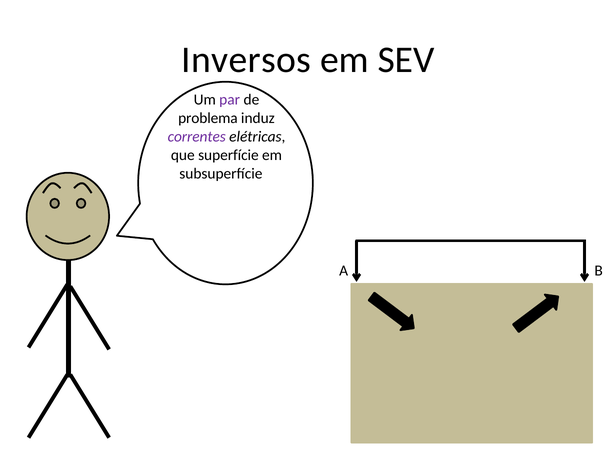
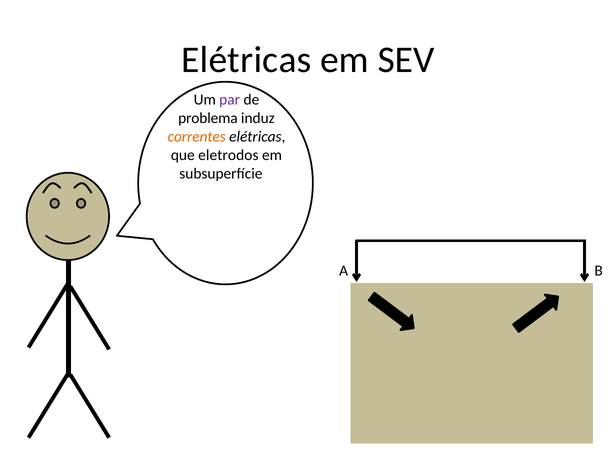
Inversos at (246, 60): Inversos -> Elétricas
correntes colour: purple -> orange
que superfície: superfície -> eletrodos
